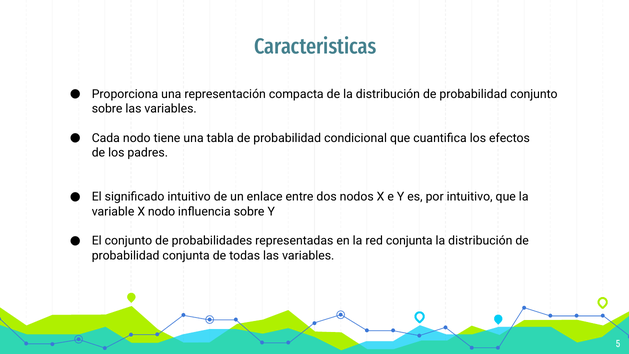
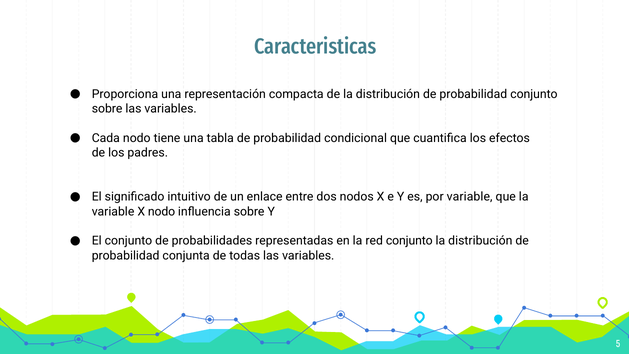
por intuitivo: intuitivo -> variable
red conjunta: conjunta -> conjunto
